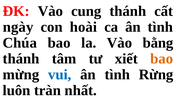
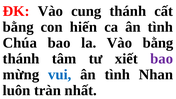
ngày at (18, 27): ngày -> bằng
hoài: hoài -> hiến
bao at (162, 59) colour: orange -> purple
Rừng: Rừng -> Nhan
